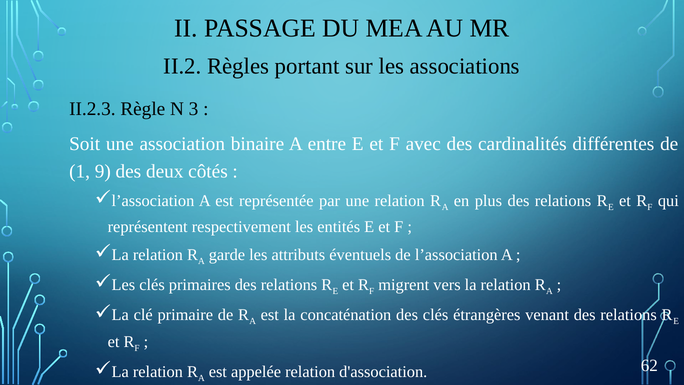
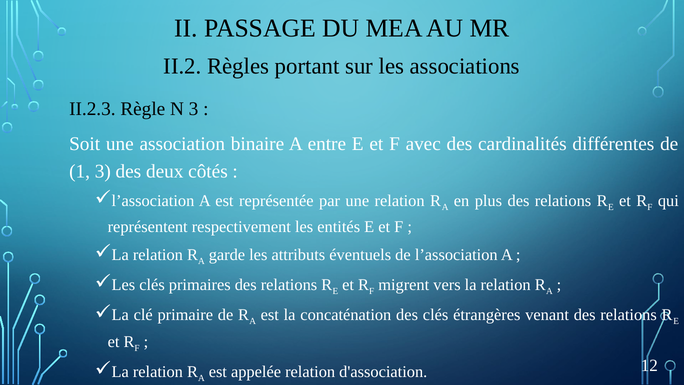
1 9: 9 -> 3
62: 62 -> 12
